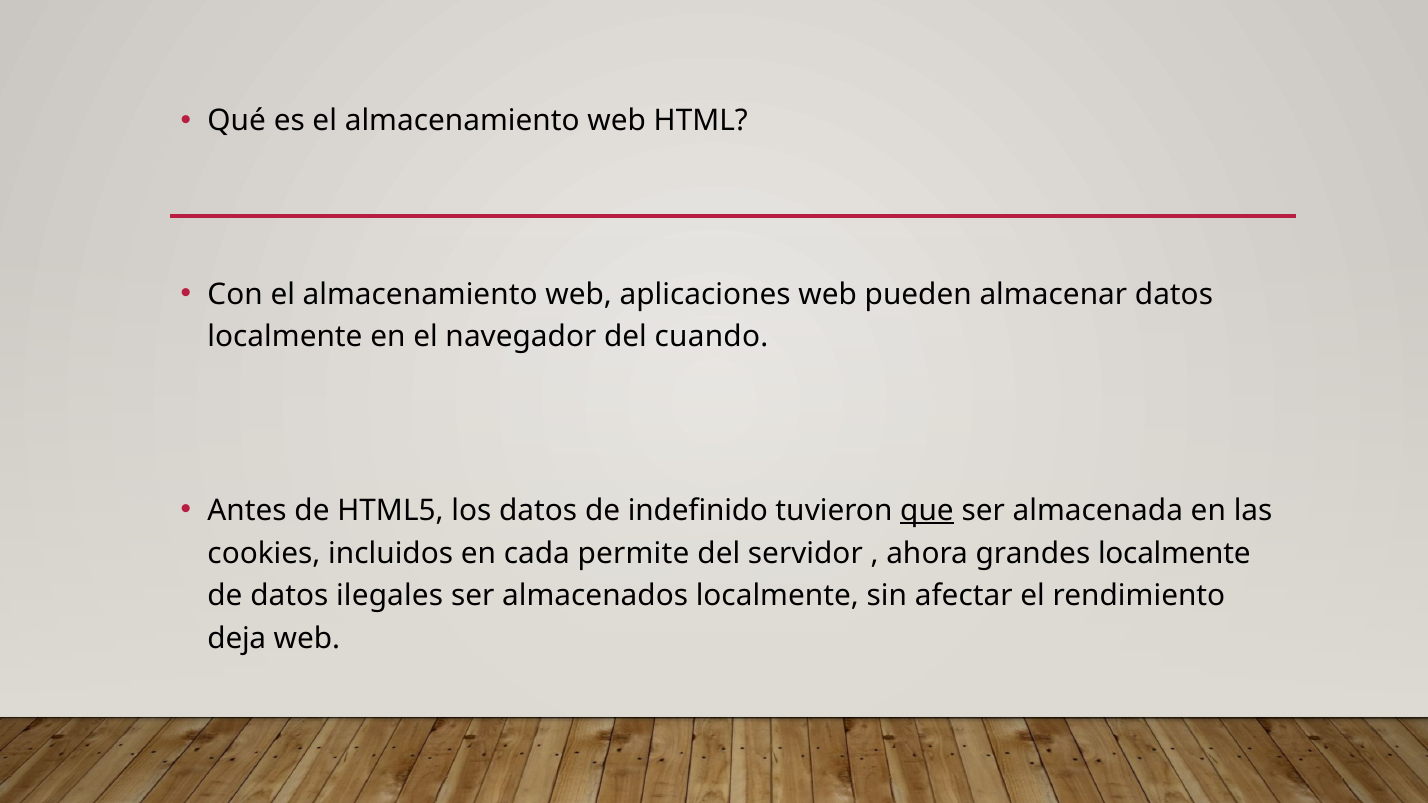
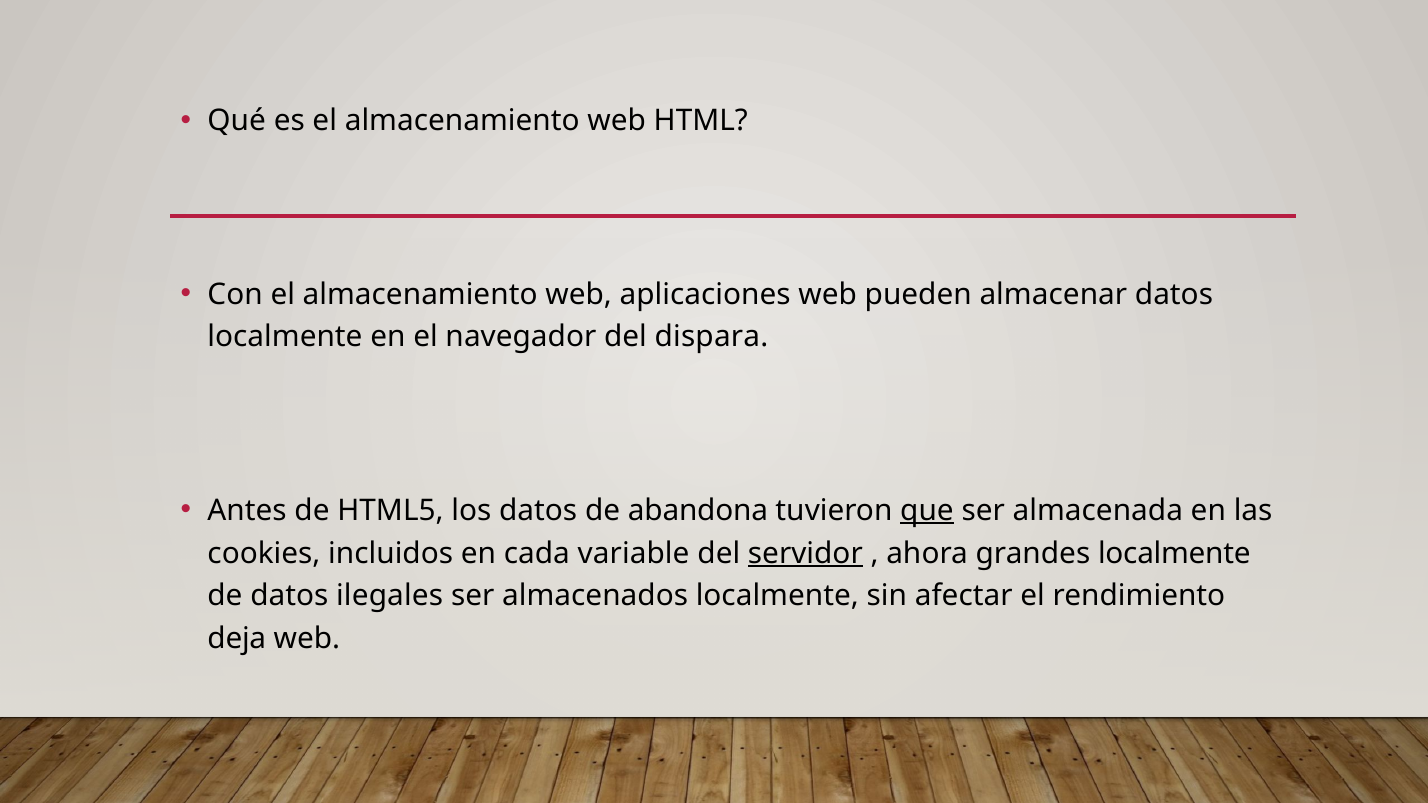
cuando: cuando -> dispara
indefinido: indefinido -> abandona
permite: permite -> variable
servidor underline: none -> present
